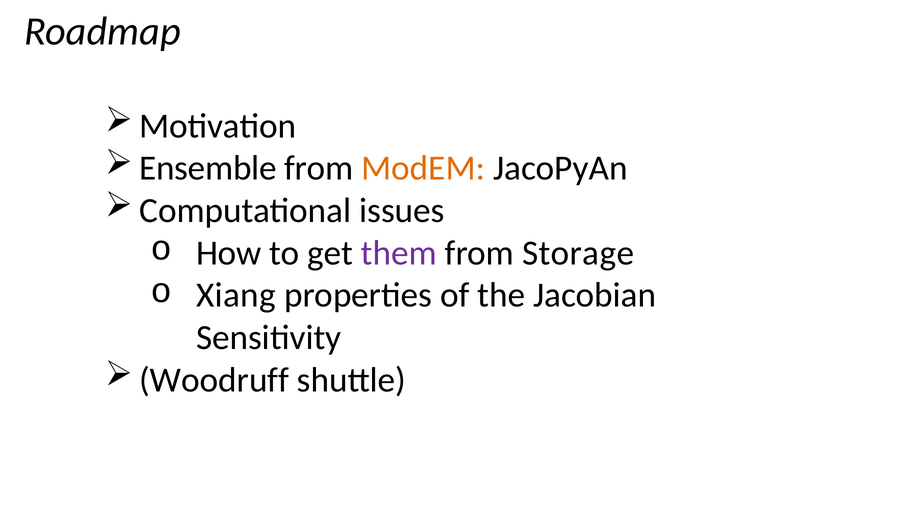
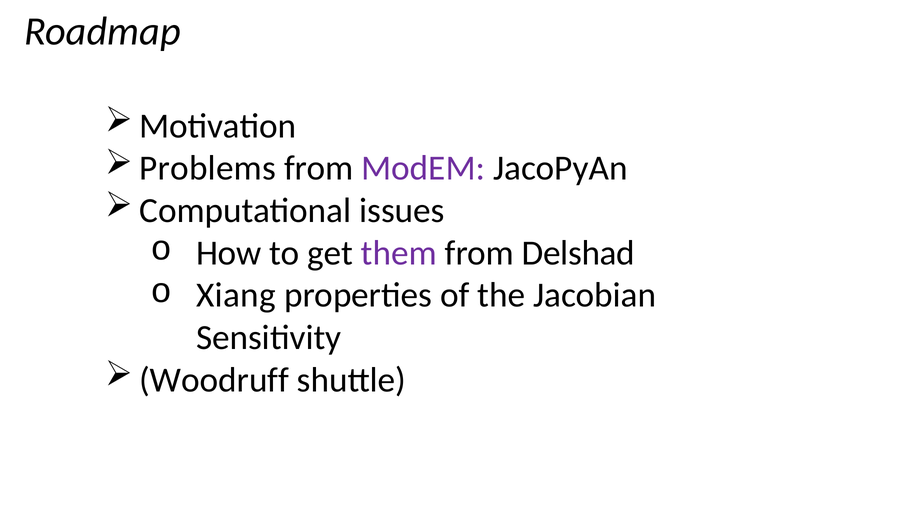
Ensemble: Ensemble -> Problems
ModEM colour: orange -> purple
Storage: Storage -> Delshad
